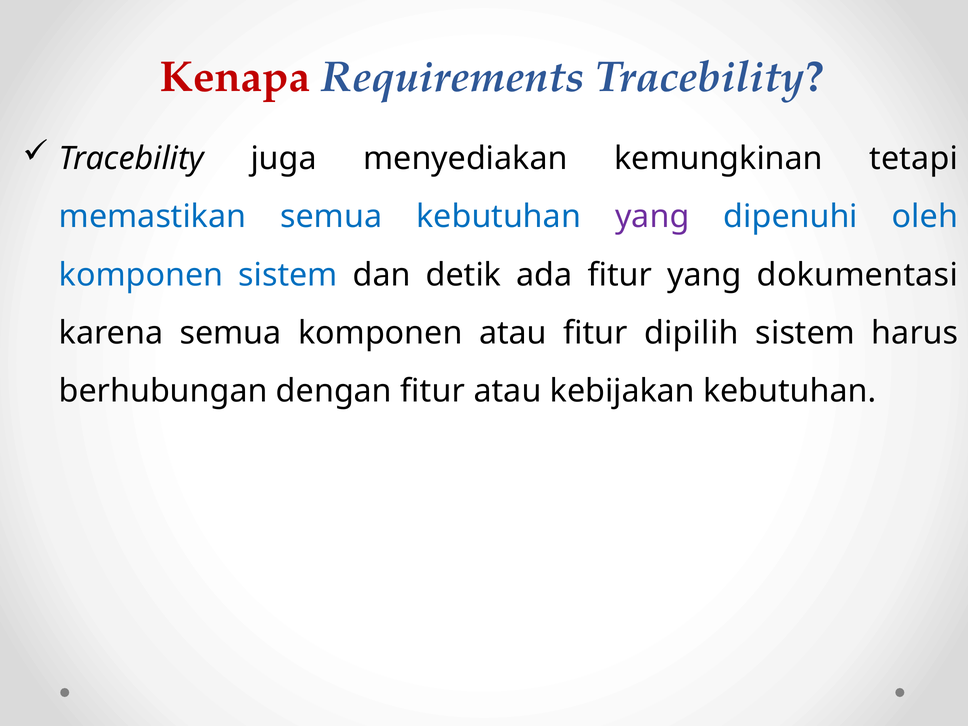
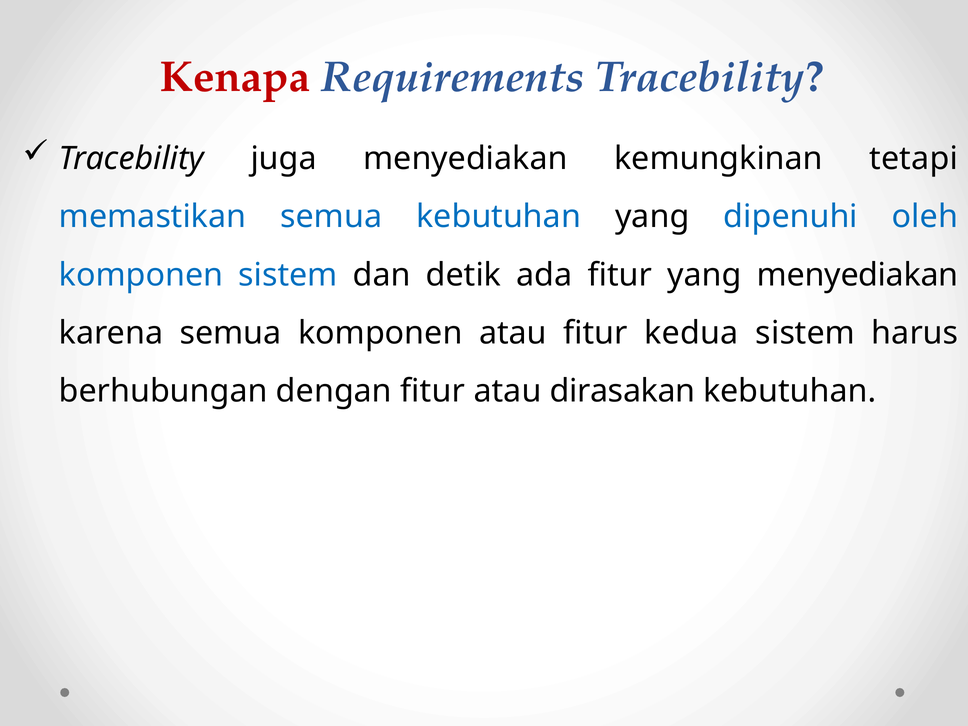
yang at (652, 217) colour: purple -> black
yang dokumentasi: dokumentasi -> menyediakan
dipilih: dipilih -> kedua
kebijakan: kebijakan -> dirasakan
